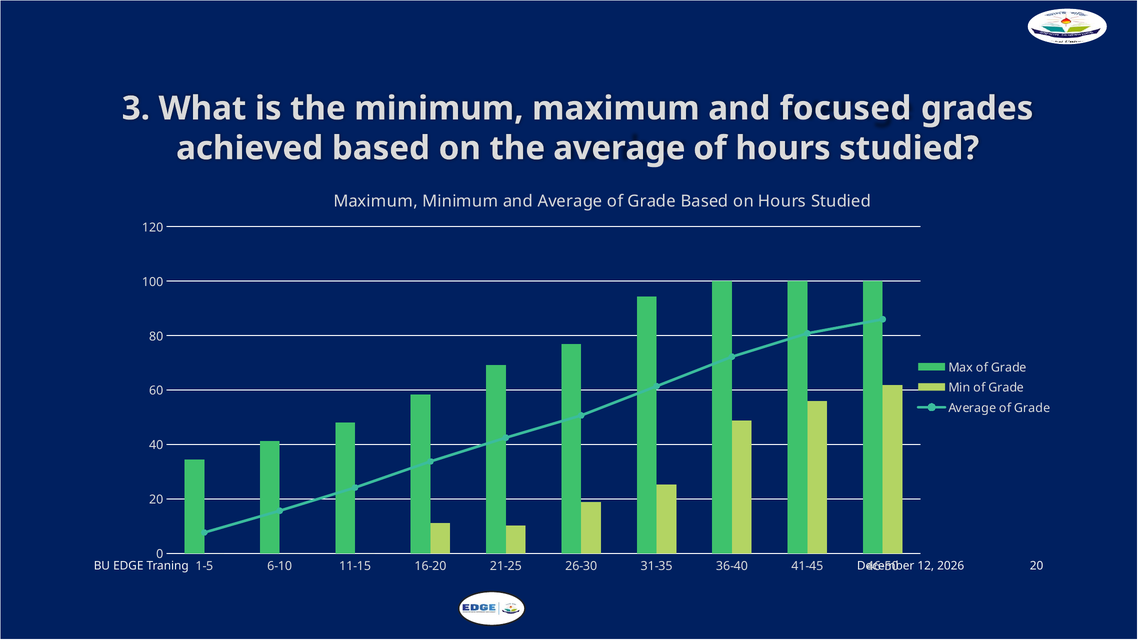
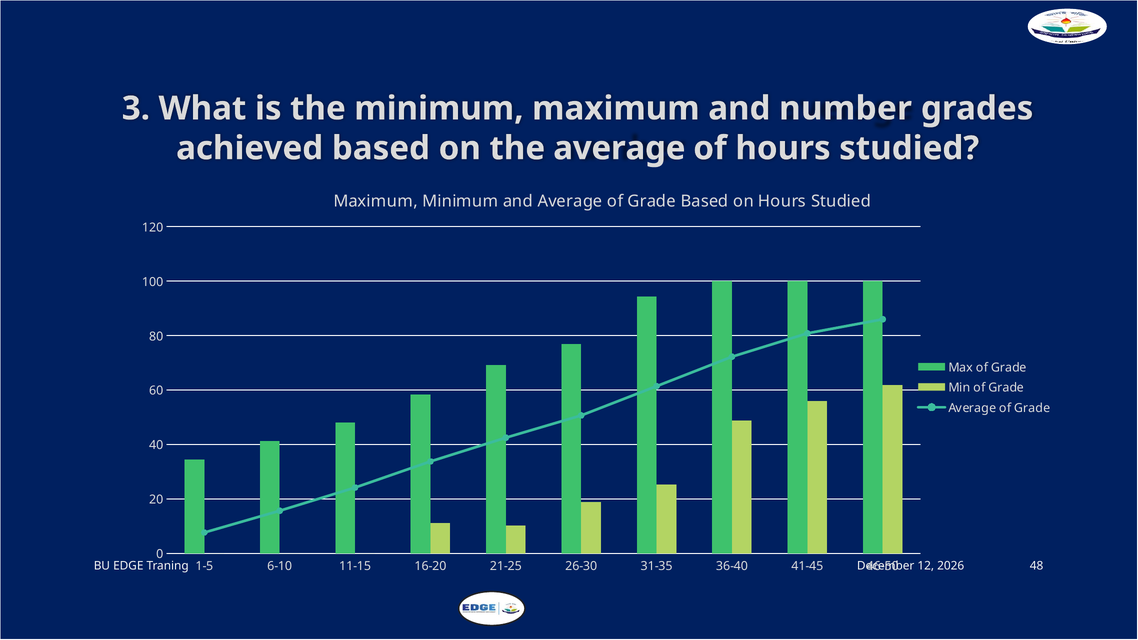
focused: focused -> number
Traning 20: 20 -> 48
